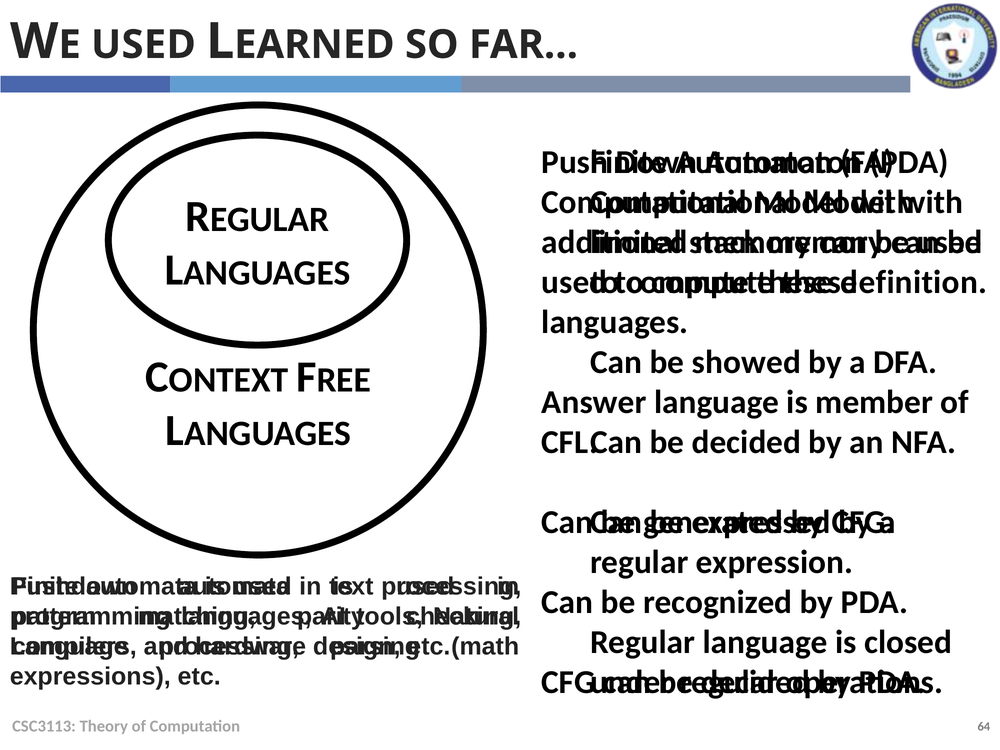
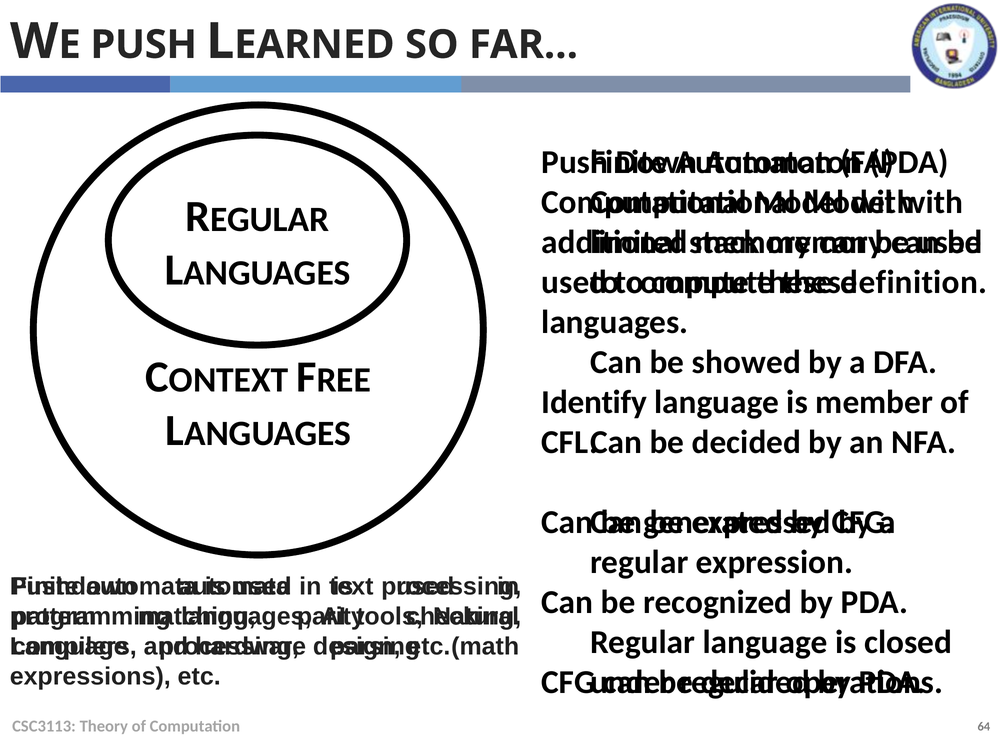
USED at (143, 45): USED -> PUSH
Answer: Answer -> Identify
